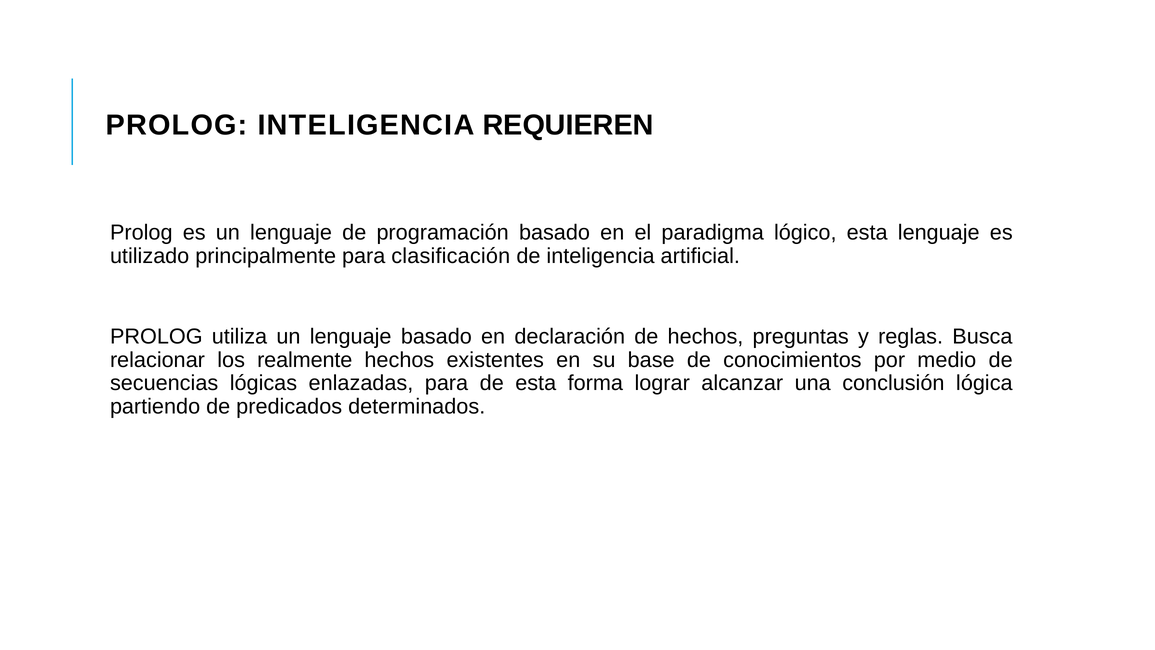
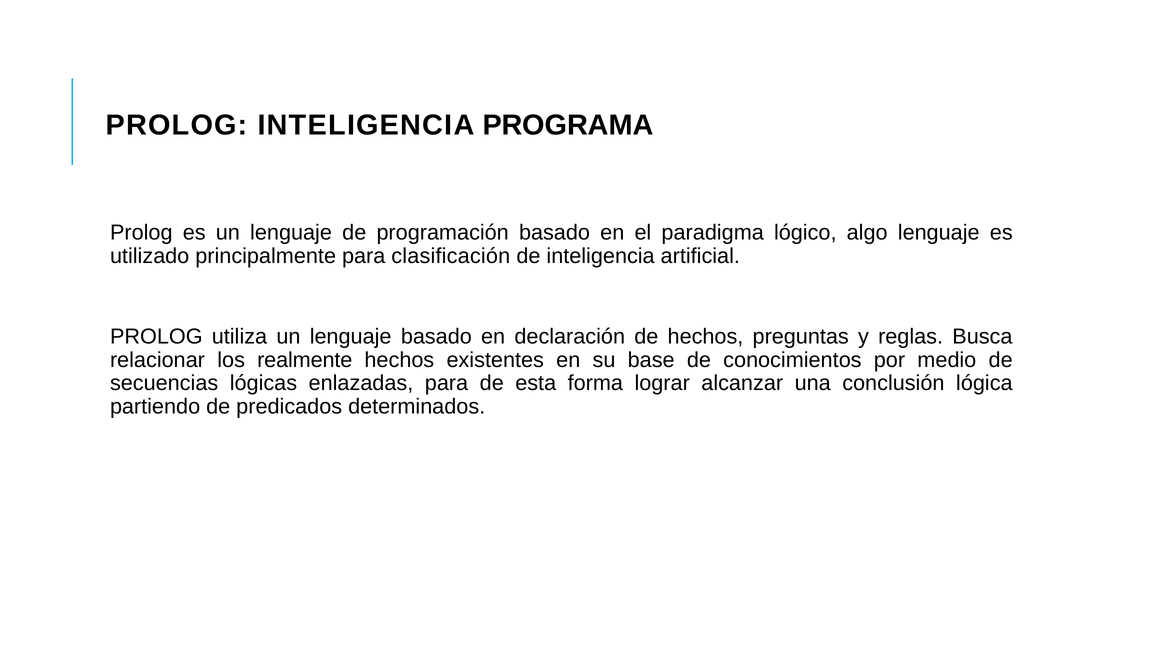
REQUIEREN: REQUIEREN -> PROGRAMA
lógico esta: esta -> algo
